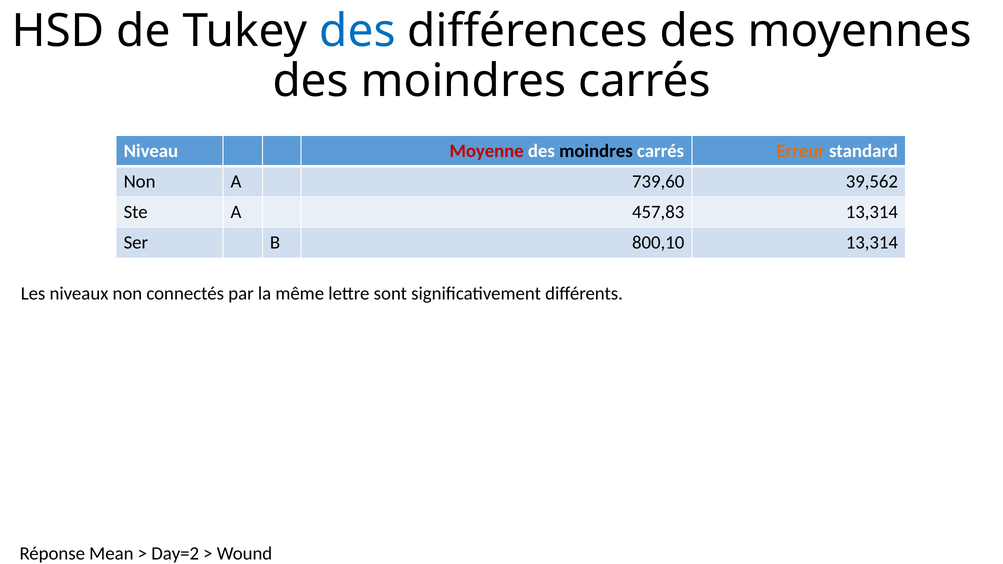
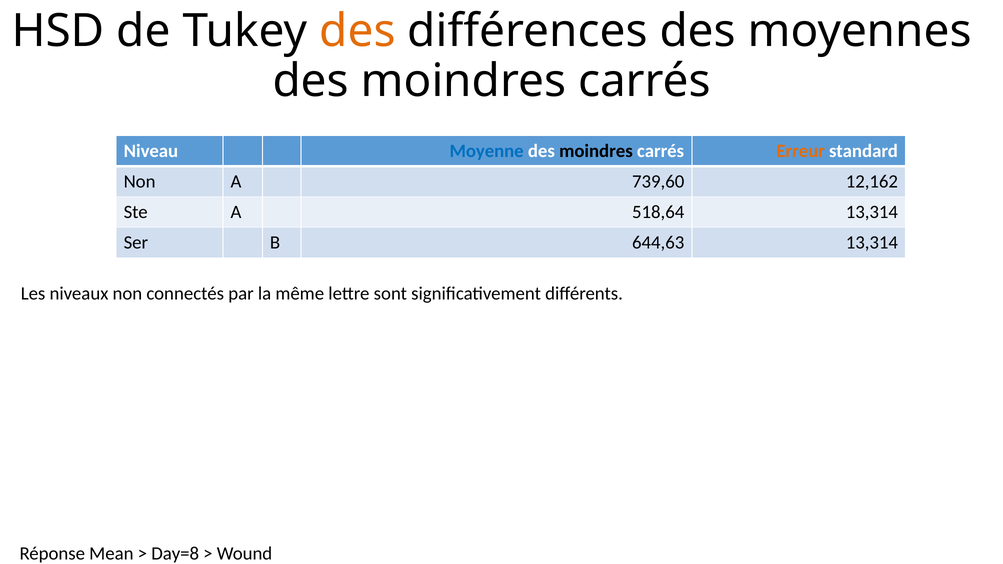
des at (357, 31) colour: blue -> orange
Moyenne colour: red -> blue
39,562: 39,562 -> 12,162
457,83: 457,83 -> 518,64
800,10: 800,10 -> 644,63
Day=2: Day=2 -> Day=8
